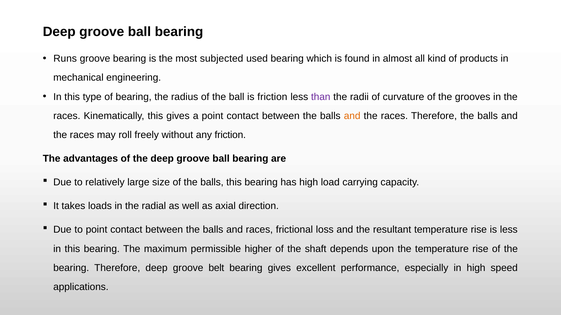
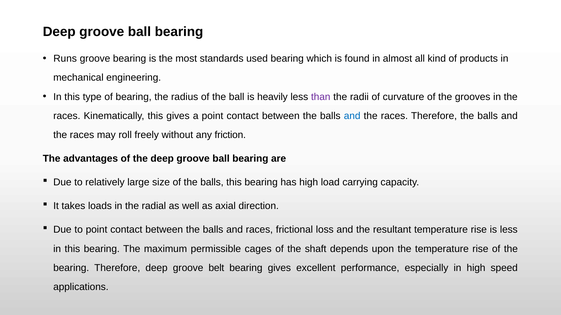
subjected: subjected -> standards
is friction: friction -> heavily
and at (352, 116) colour: orange -> blue
higher: higher -> cages
